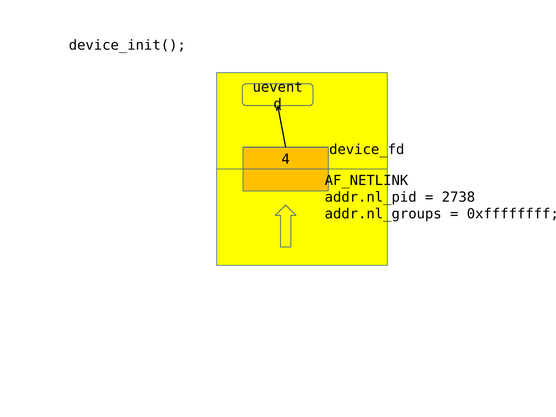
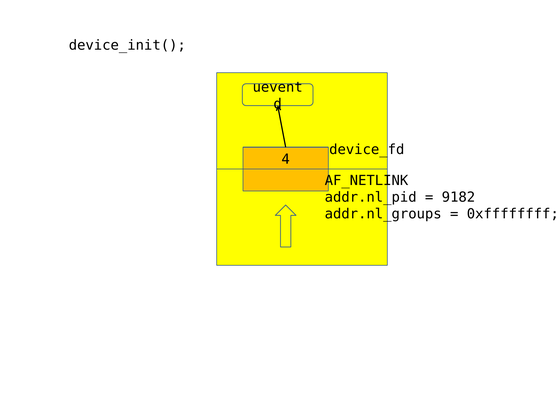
2738: 2738 -> 9182
